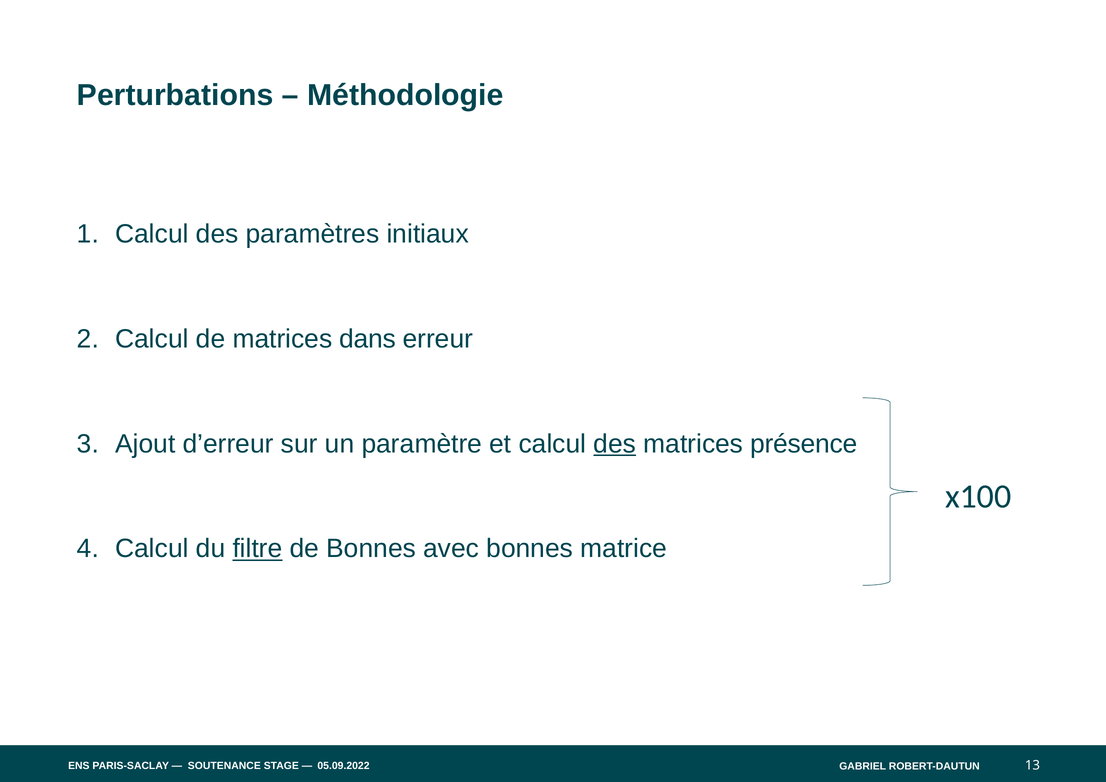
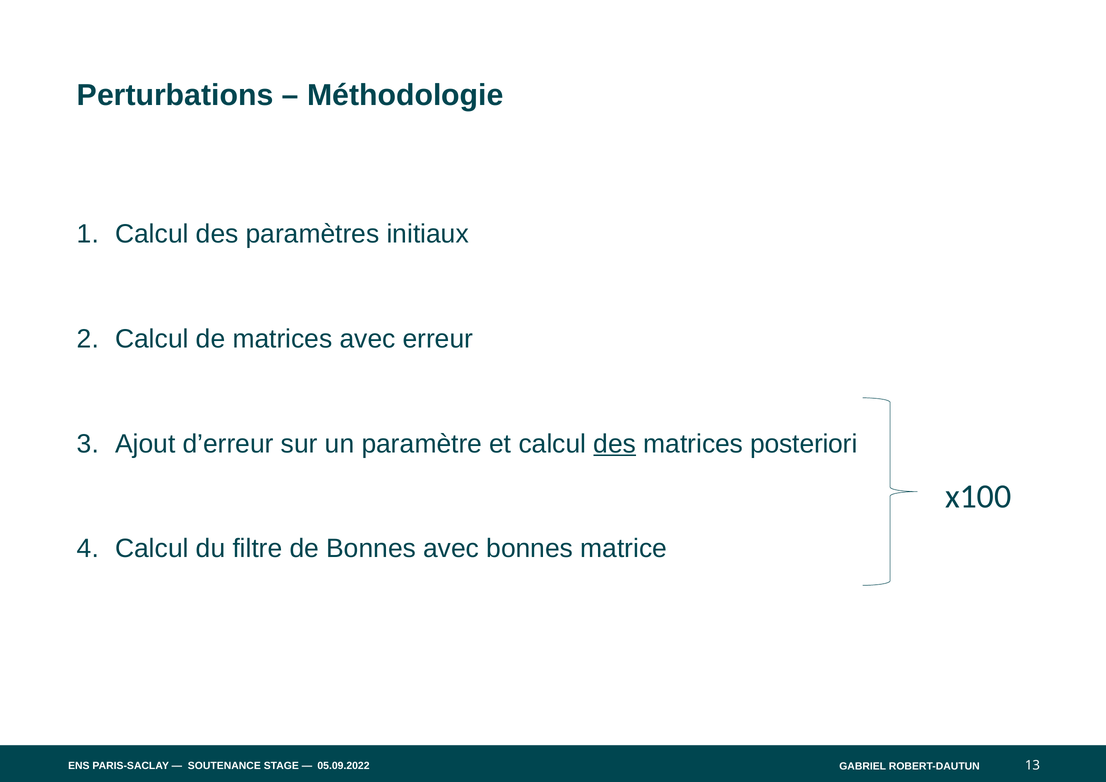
matrices dans: dans -> avec
présence: présence -> posteriori
filtre underline: present -> none
